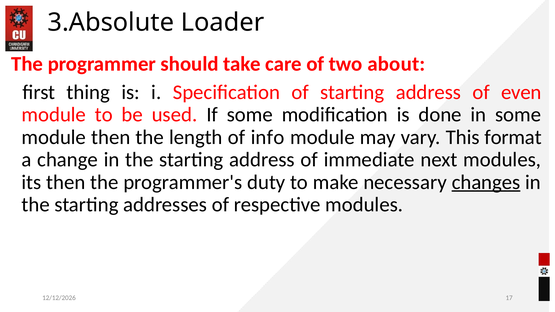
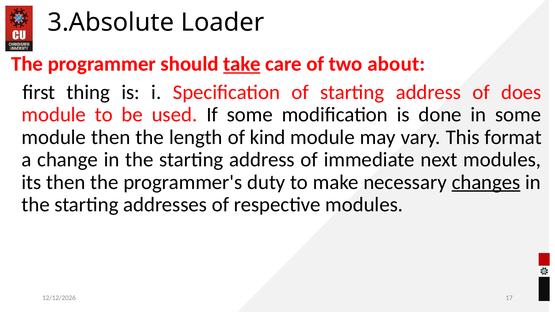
take underline: none -> present
even: even -> does
info: info -> kind
